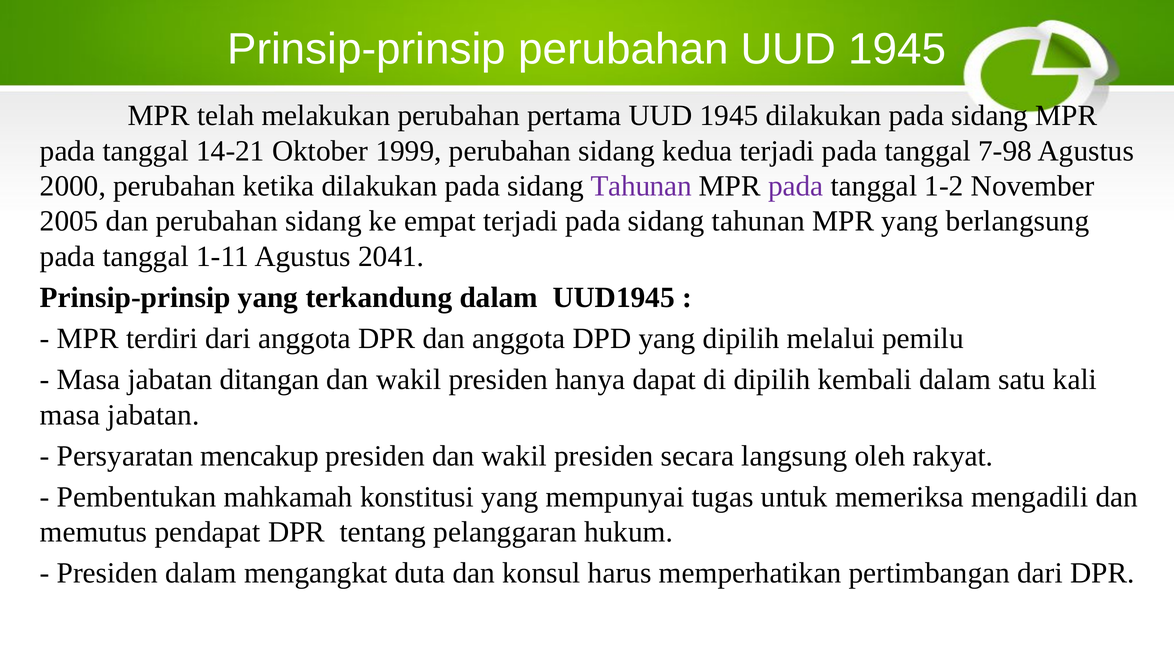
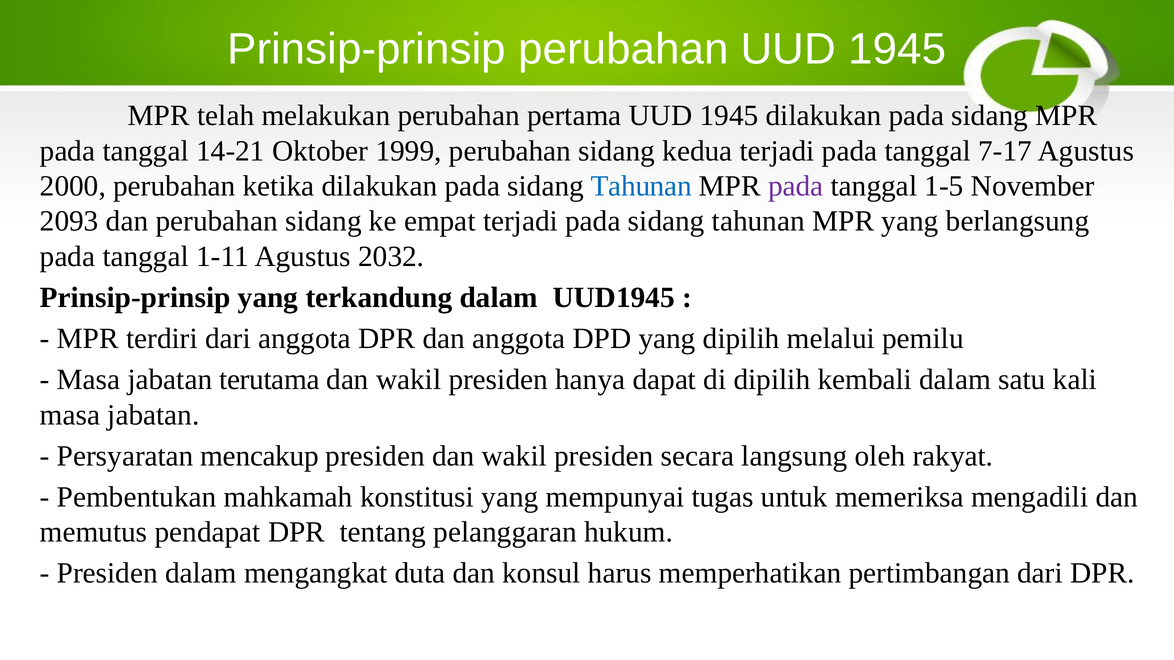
7-98: 7-98 -> 7-17
Tahunan at (641, 186) colour: purple -> blue
1-2: 1-2 -> 1-5
2005: 2005 -> 2093
2041: 2041 -> 2032
ditangan: ditangan -> terutama
